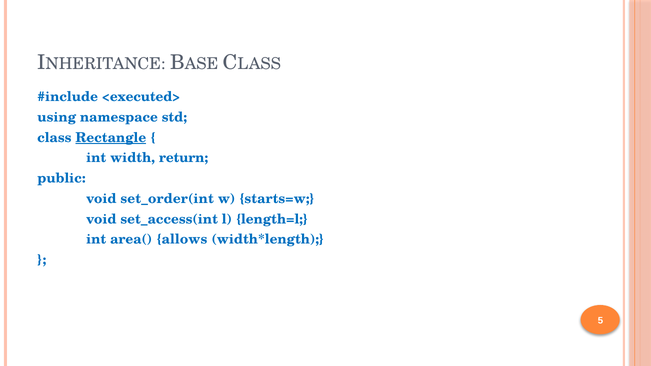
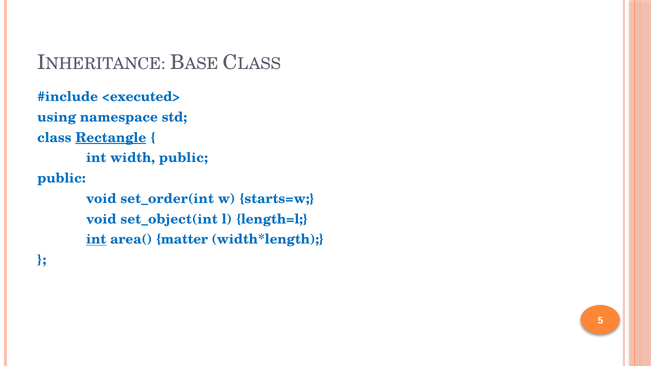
width return: return -> public
set_access(int: set_access(int -> set_object(int
int at (96, 240) underline: none -> present
allows: allows -> matter
